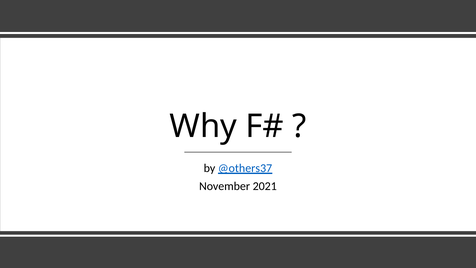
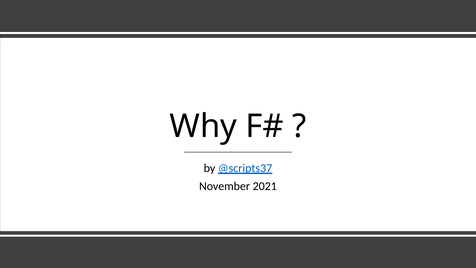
@others37: @others37 -> @scripts37
